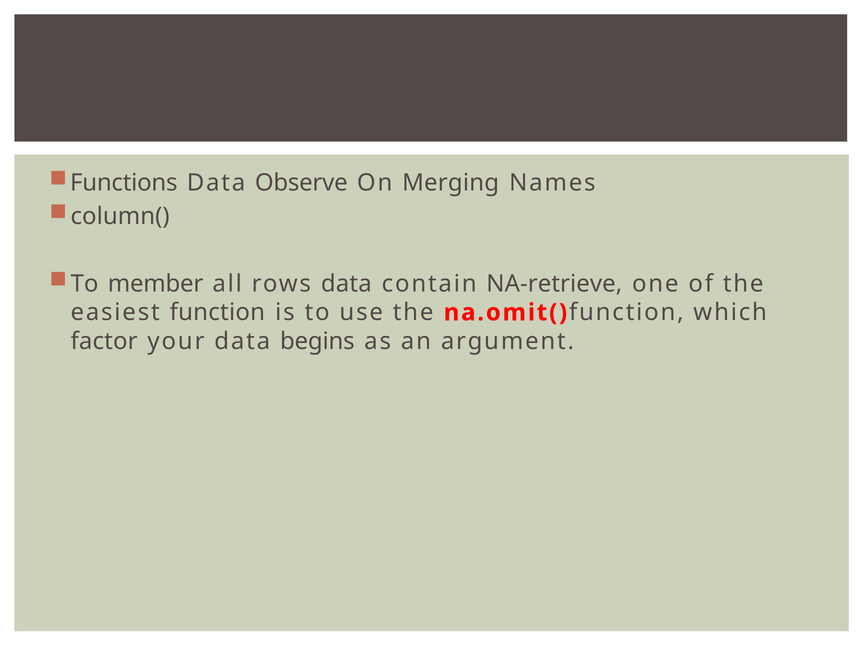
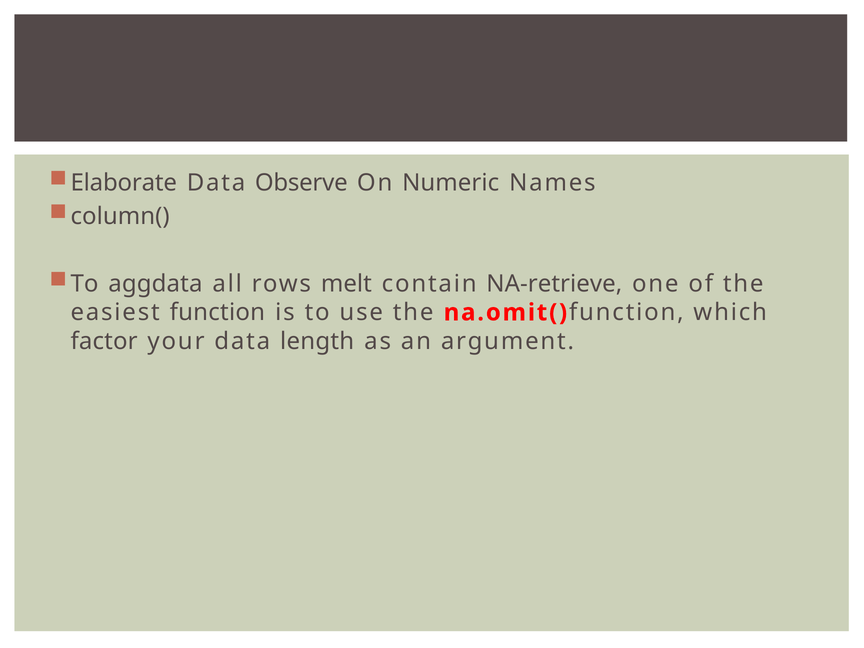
Functions: Functions -> Elaborate
Merging: Merging -> Numeric
member: member -> aggdata
rows data: data -> melt
begins: begins -> length
